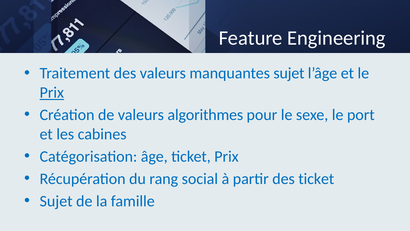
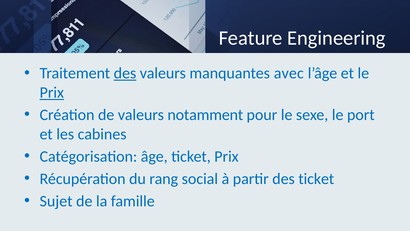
des at (125, 73) underline: none -> present
manquantes sujet: sujet -> avec
algorithmes: algorithmes -> notamment
